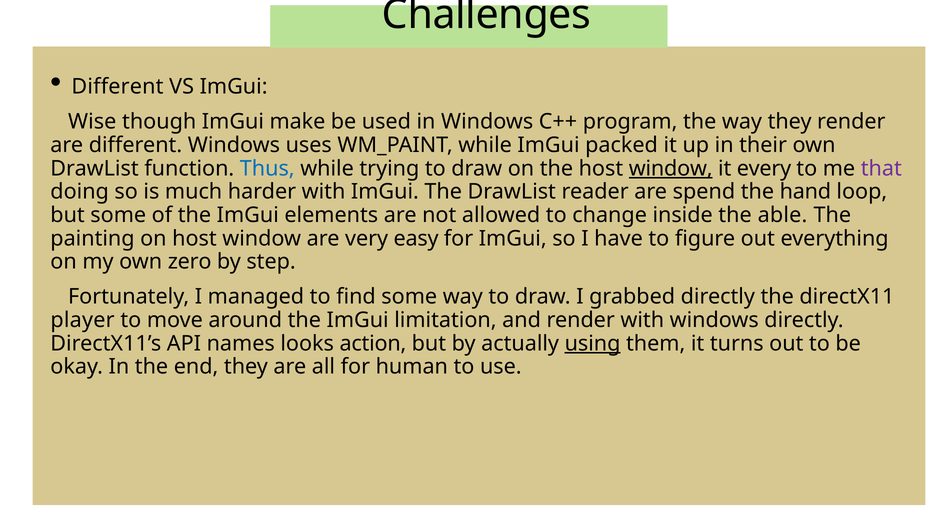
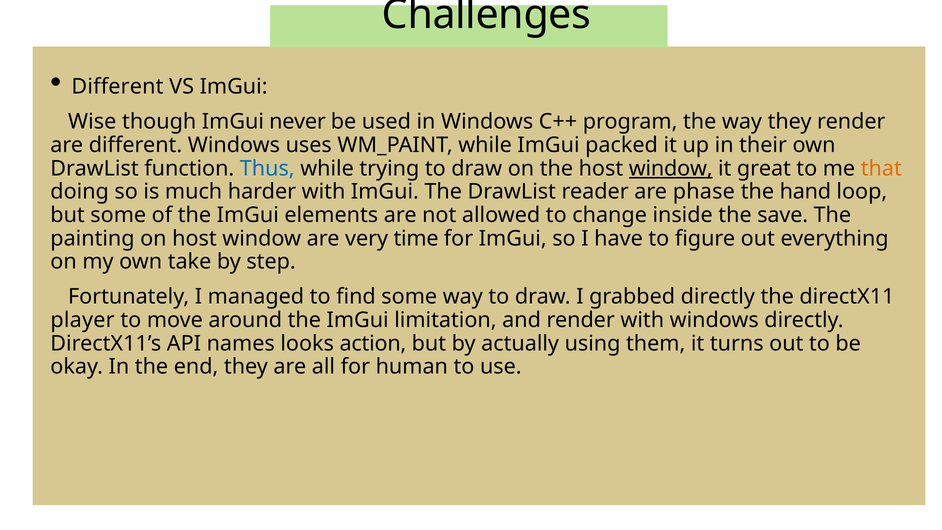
make: make -> never
every: every -> great
that colour: purple -> orange
spend: spend -> phase
able: able -> save
easy: easy -> time
zero: zero -> take
using underline: present -> none
